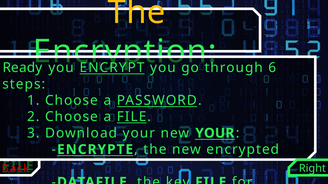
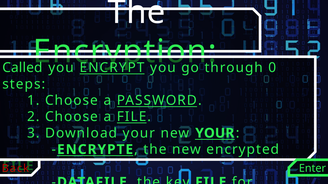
The at (137, 12) colour: yellow -> white
Ready: Ready -> Called
6: 6 -> 0
Right: Right -> Enter
